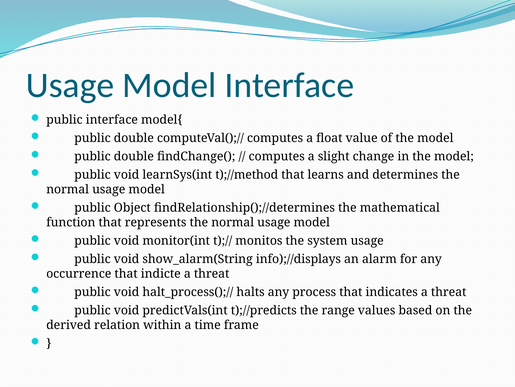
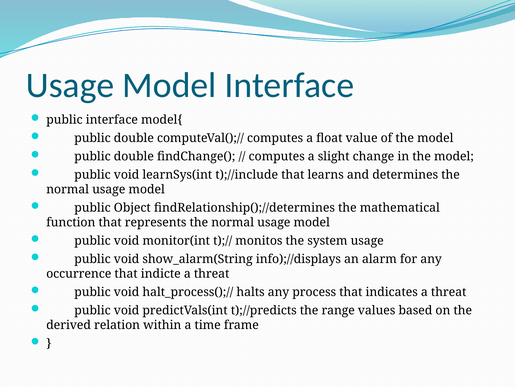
t);//method: t);//method -> t);//include
